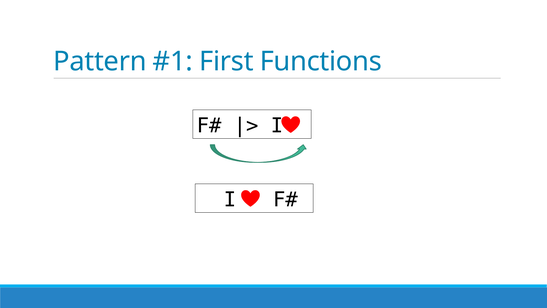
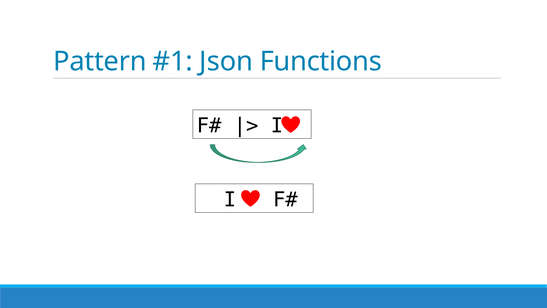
First: First -> Json
